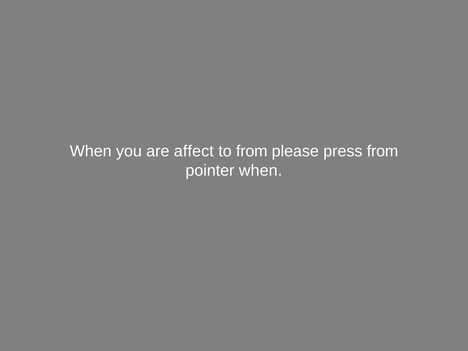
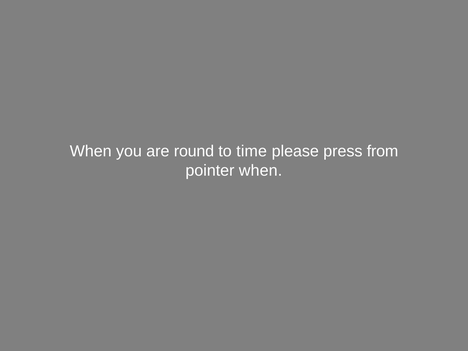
affect: affect -> round
to from: from -> time
